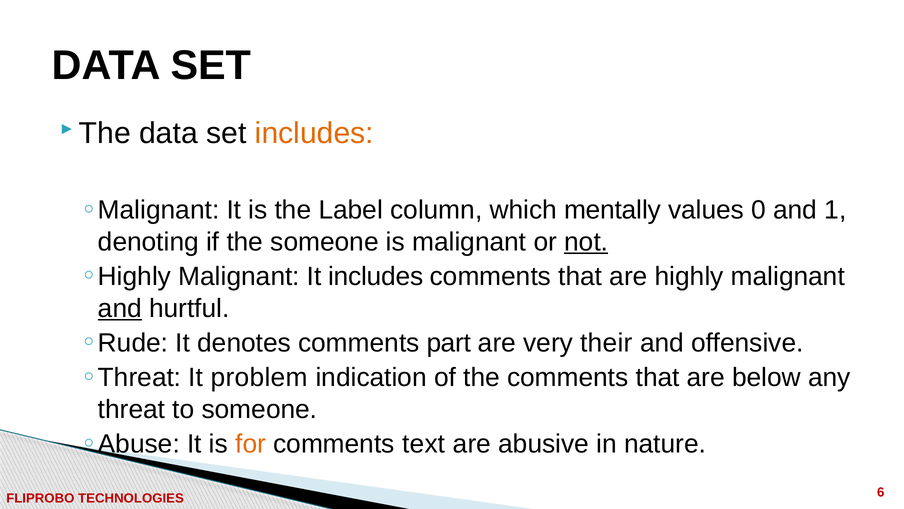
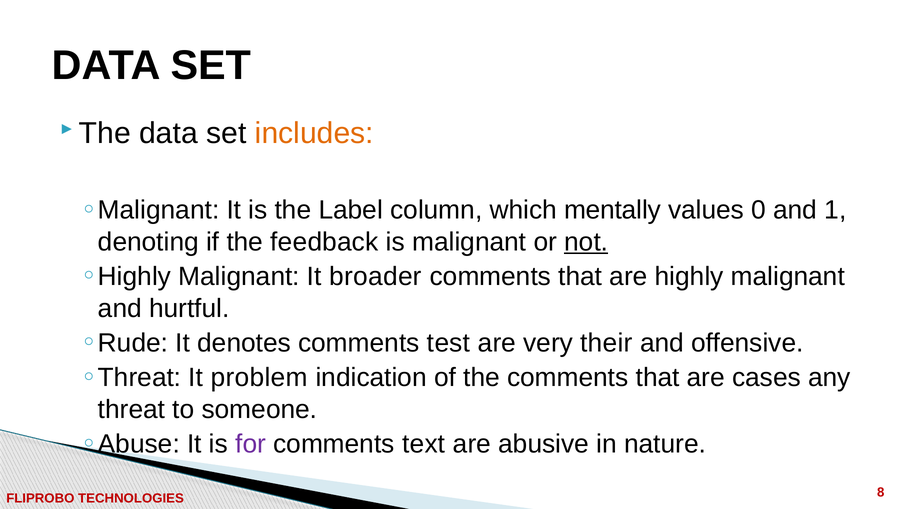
the someone: someone -> feedback
It includes: includes -> broader
and at (120, 308) underline: present -> none
part: part -> test
below: below -> cases
for colour: orange -> purple
6: 6 -> 8
